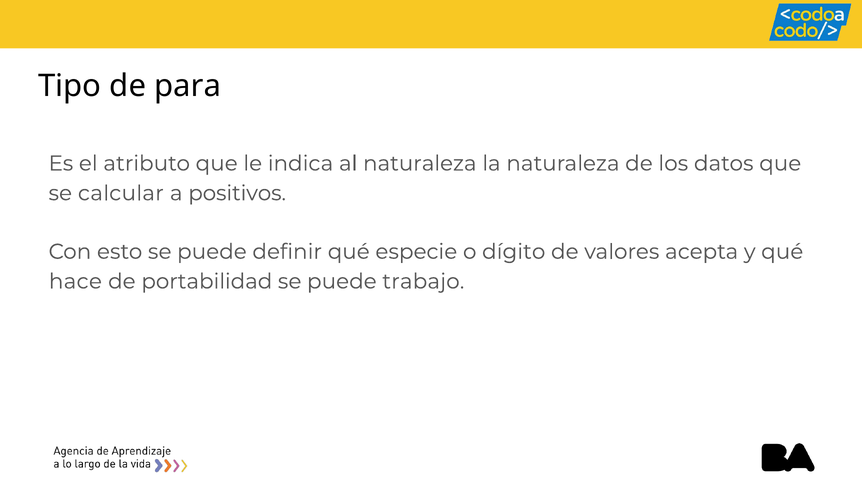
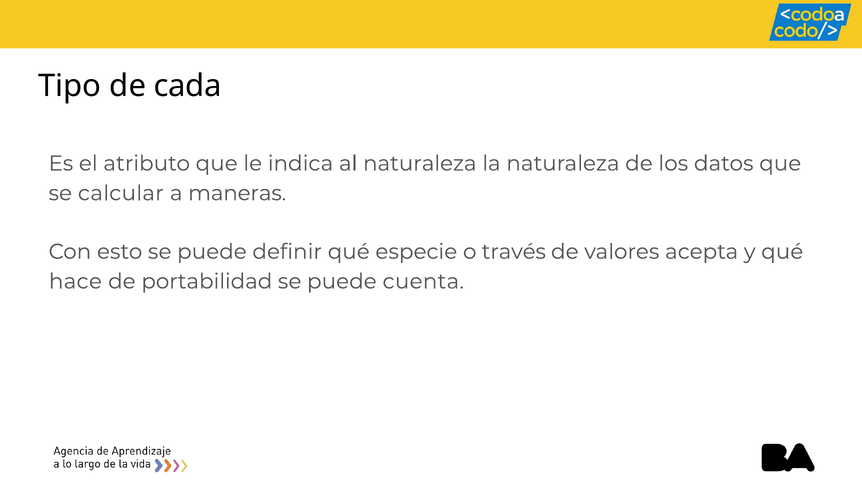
para: para -> cada
positivos: positivos -> maneras
dígito: dígito -> través
trabajo: trabajo -> cuenta
